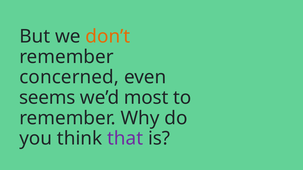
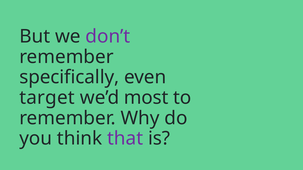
don’t colour: orange -> purple
concerned: concerned -> specifically
seems: seems -> target
